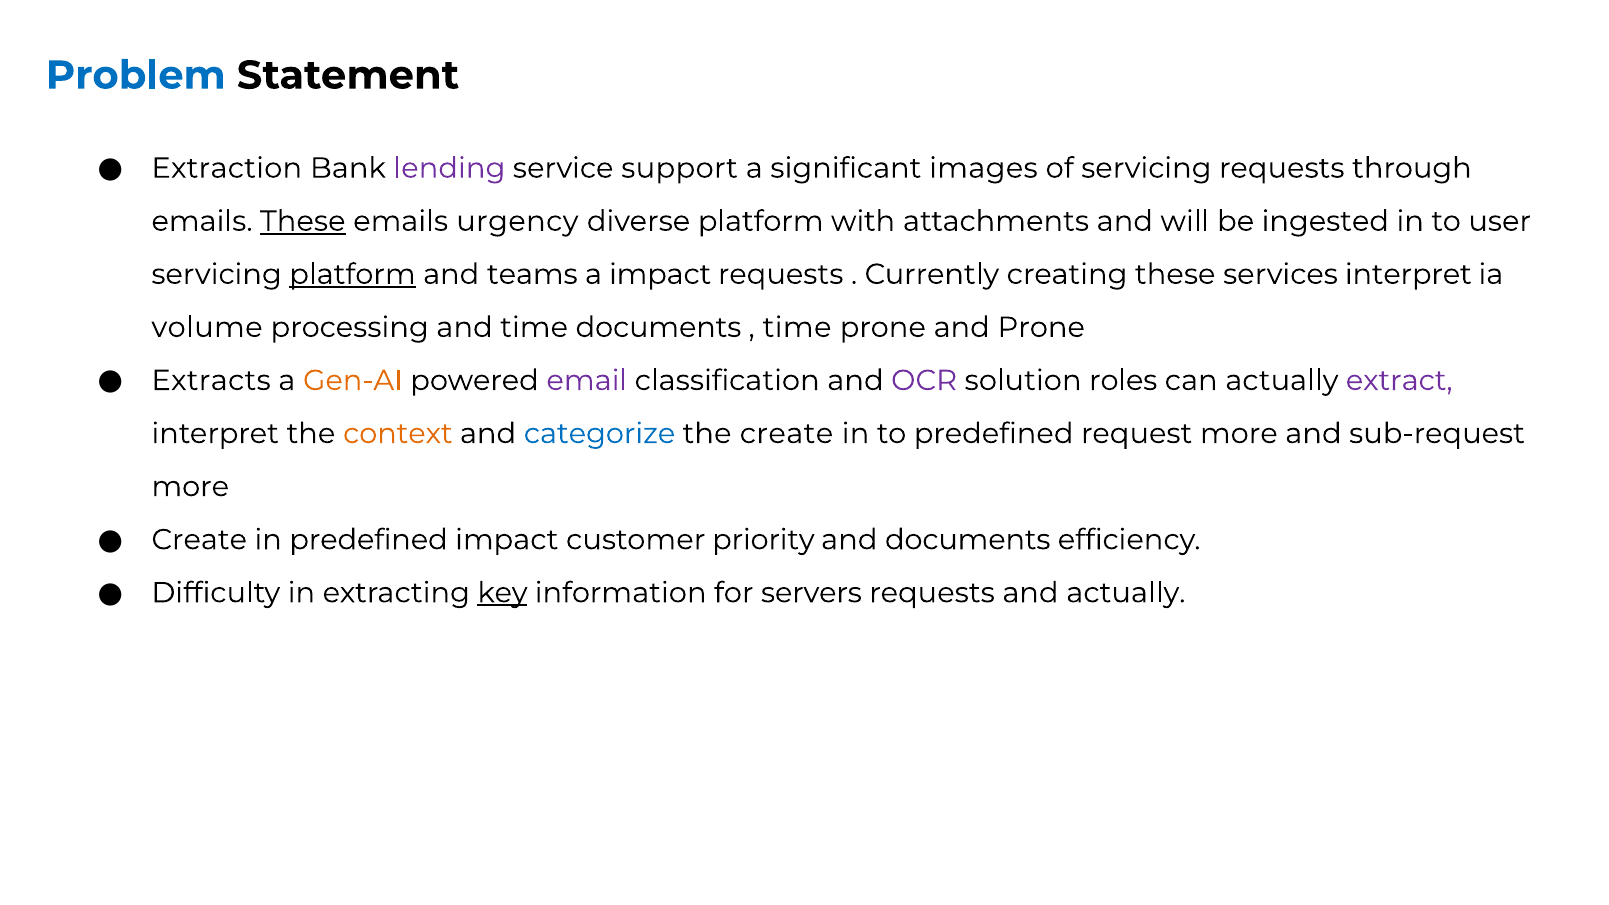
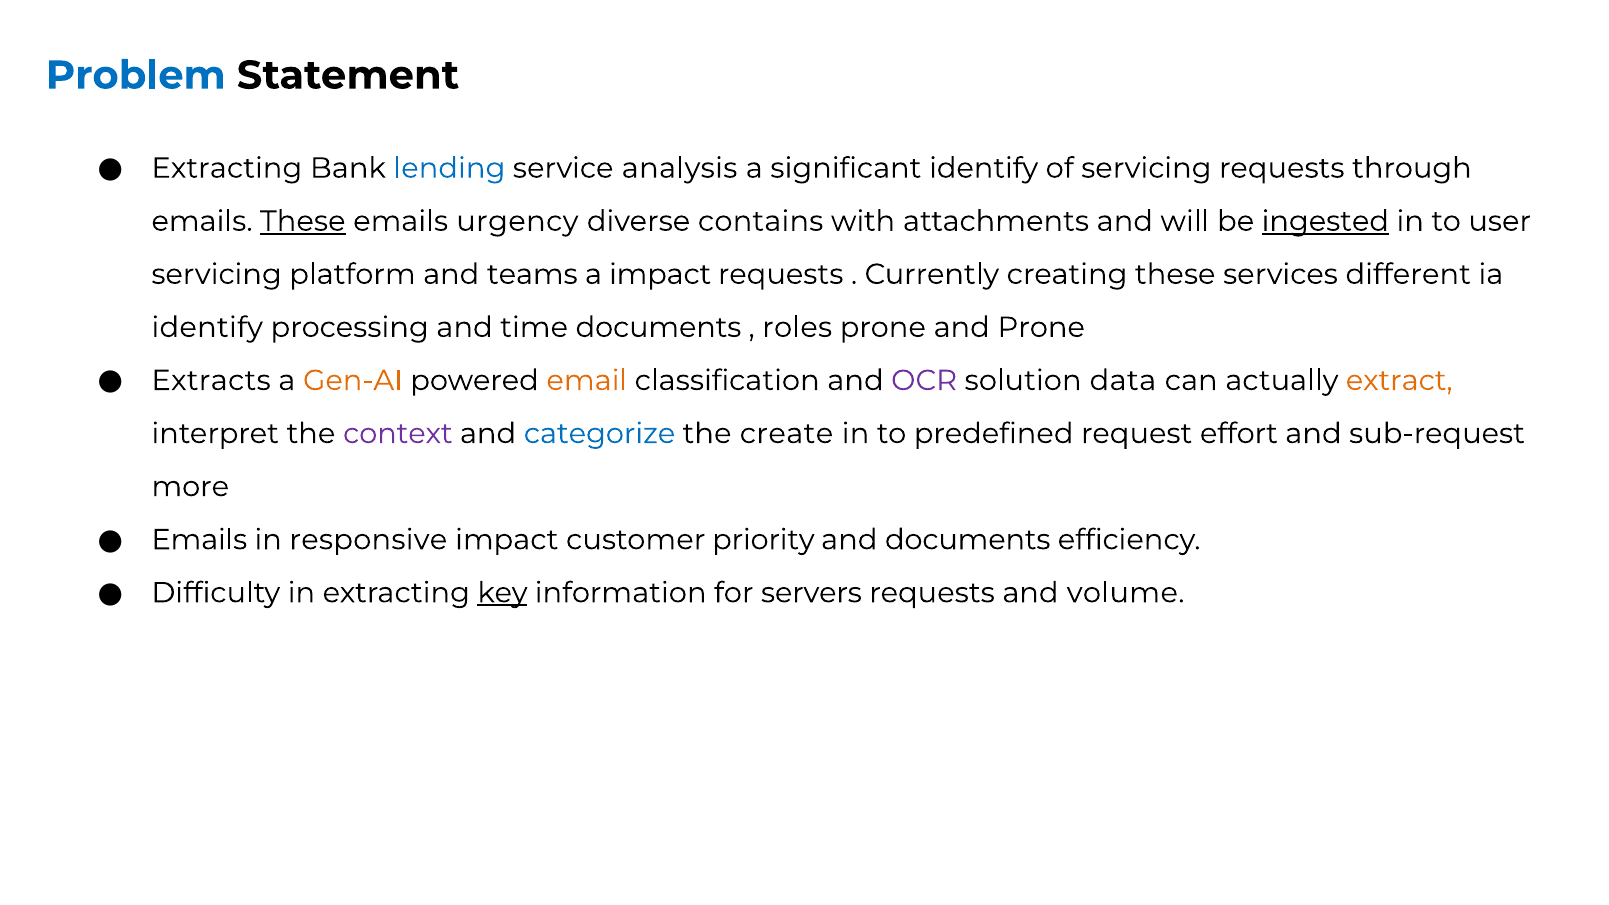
Extraction at (227, 168): Extraction -> Extracting
lending colour: purple -> blue
support: support -> analysis
significant images: images -> identify
diverse platform: platform -> contains
ingested underline: none -> present
platform at (353, 274) underline: present -> none
services interpret: interpret -> different
volume at (207, 327): volume -> identify
time at (797, 327): time -> roles
email colour: purple -> orange
roles: roles -> data
extract colour: purple -> orange
context colour: orange -> purple
request more: more -> effort
Create at (199, 540): Create -> Emails
in predefined: predefined -> responsive
and actually: actually -> volume
